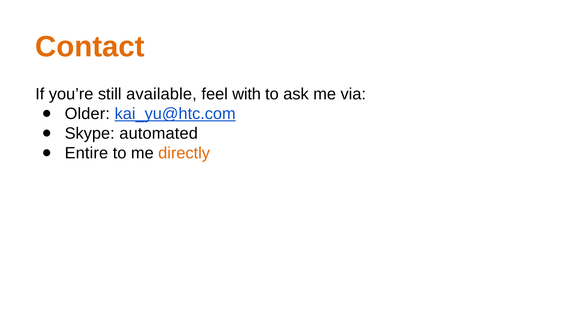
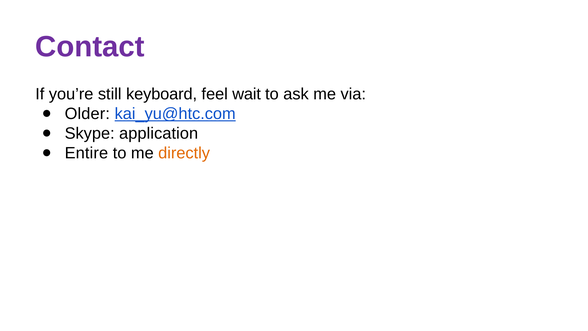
Contact colour: orange -> purple
available: available -> keyboard
with: with -> wait
automated: automated -> application
